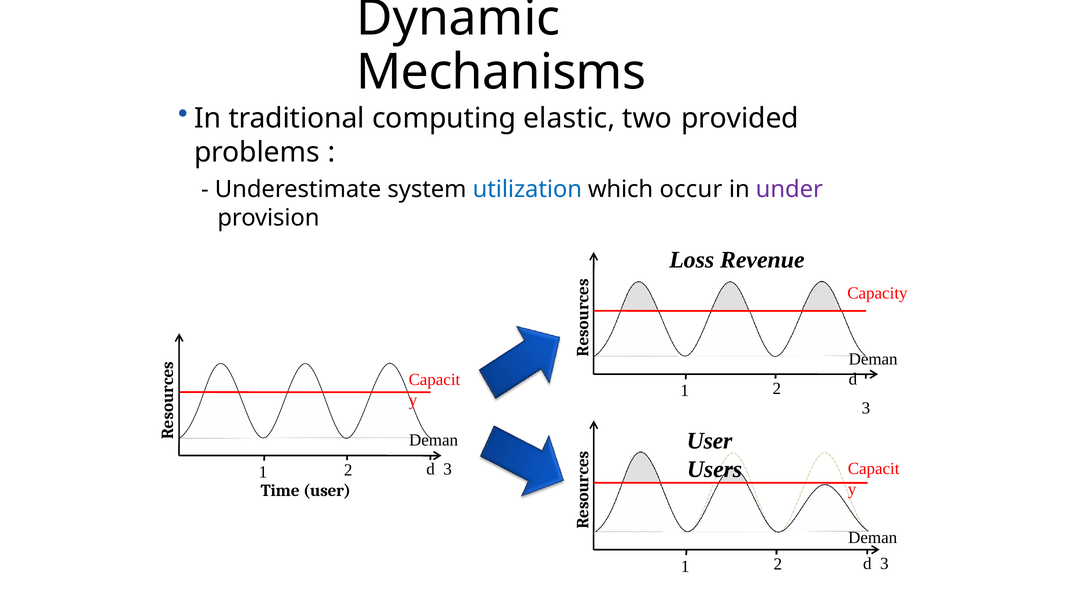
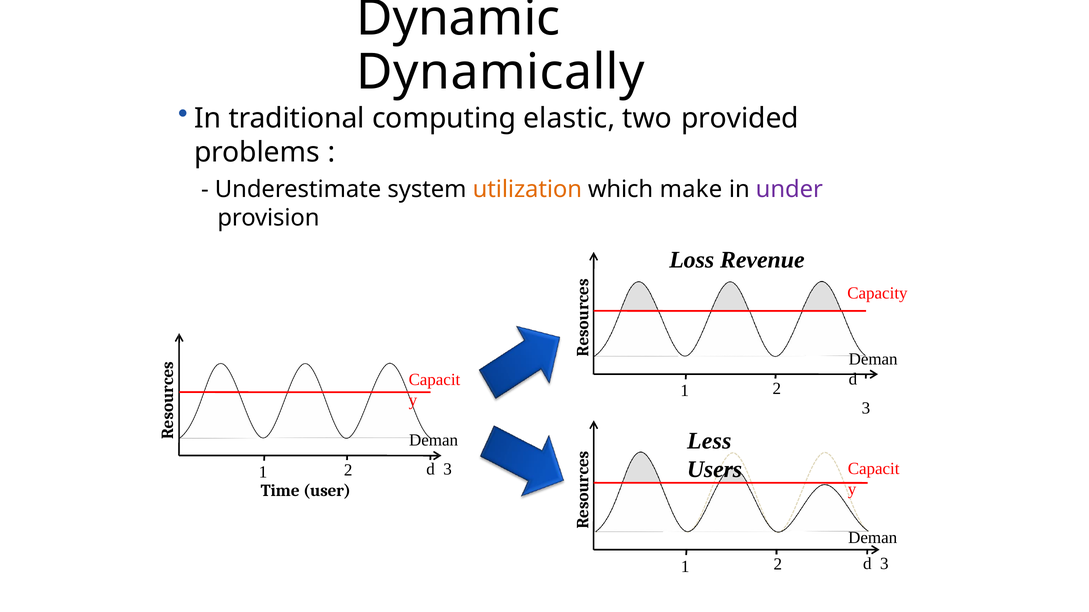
Mechanisms: Mechanisms -> Dynamically
utilization colour: blue -> orange
occur: occur -> make
User at (710, 441): User -> Less
